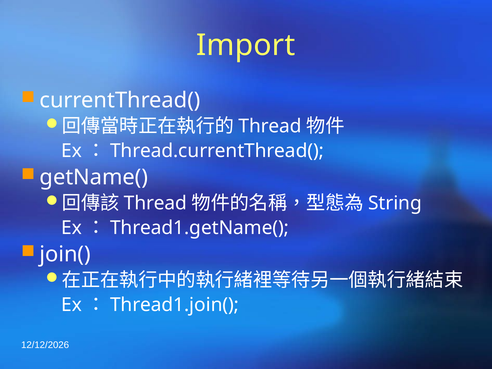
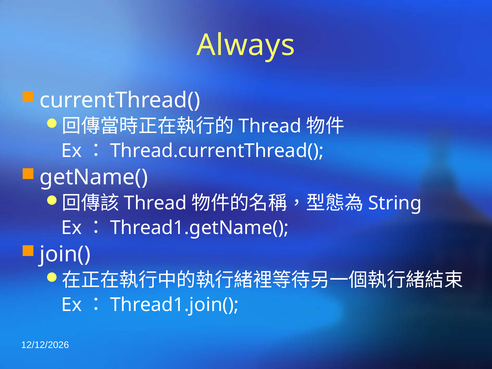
Import: Import -> Always
